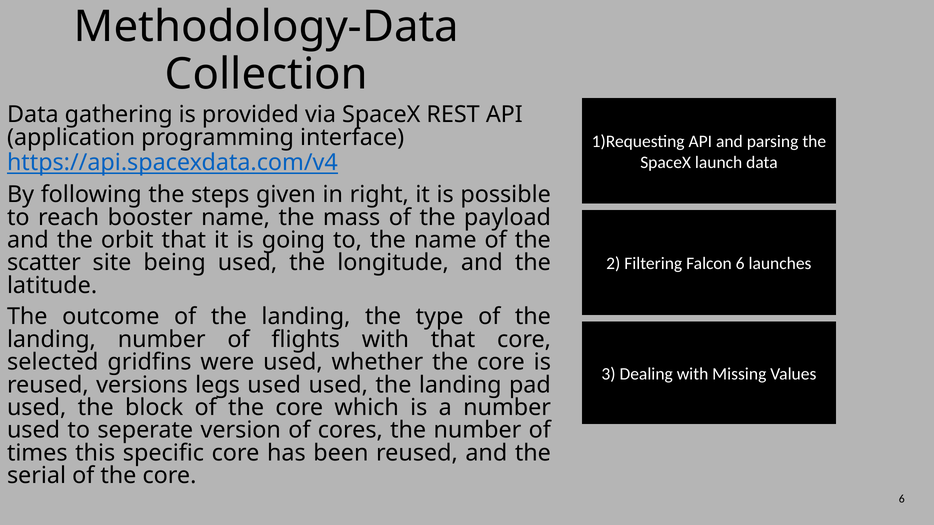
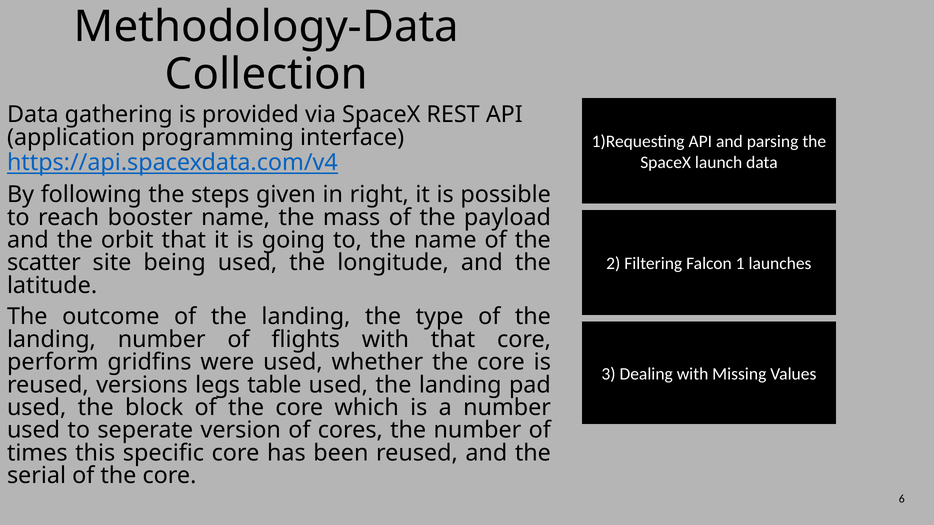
Falcon 6: 6 -> 1
selected: selected -> perform
legs used: used -> table
